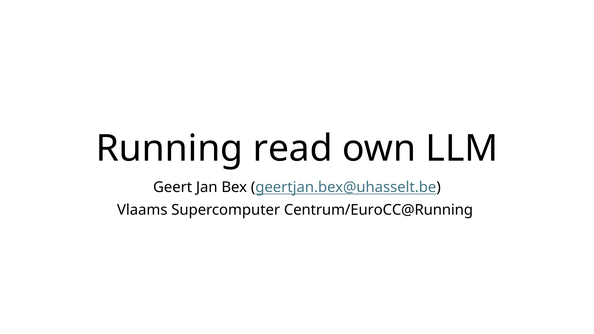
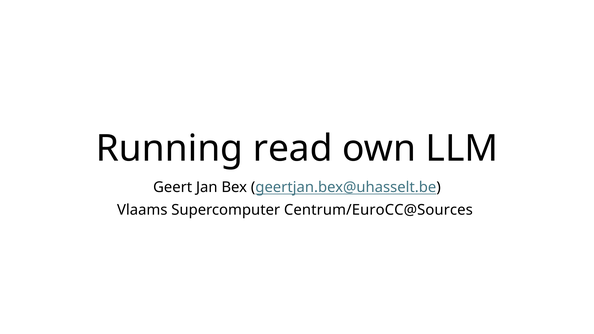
Centrum/EuroCC@Running: Centrum/EuroCC@Running -> Centrum/EuroCC@Sources
